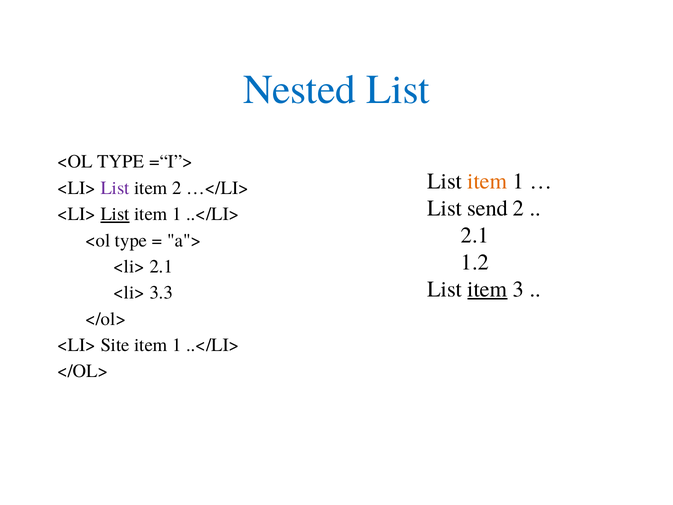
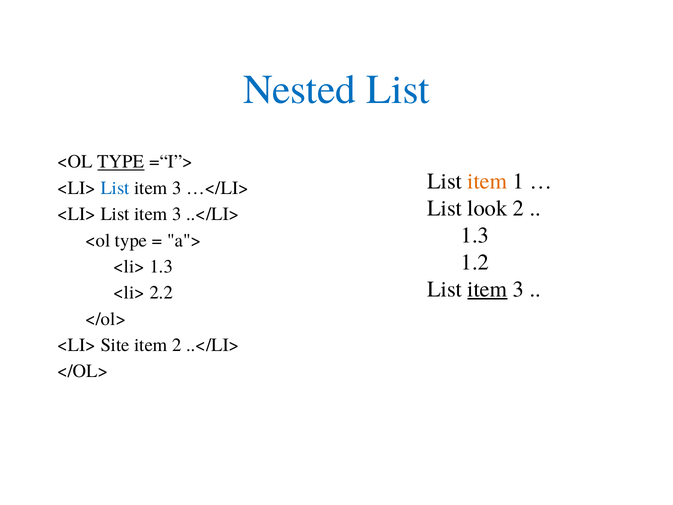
TYPE at (121, 162) underline: none -> present
List at (115, 188) colour: purple -> blue
2 at (177, 188): 2 -> 3
send: send -> look
List at (115, 214) underline: present -> none
1 at (177, 214): 1 -> 3
2.1 at (475, 235): 2.1 -> 1.3
<li> 2.1: 2.1 -> 1.3
3.3: 3.3 -> 2.2
1 at (177, 345): 1 -> 2
